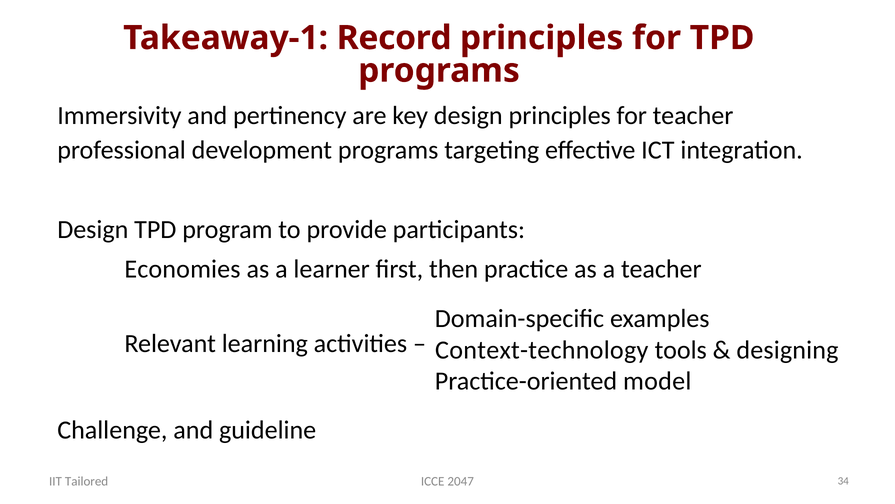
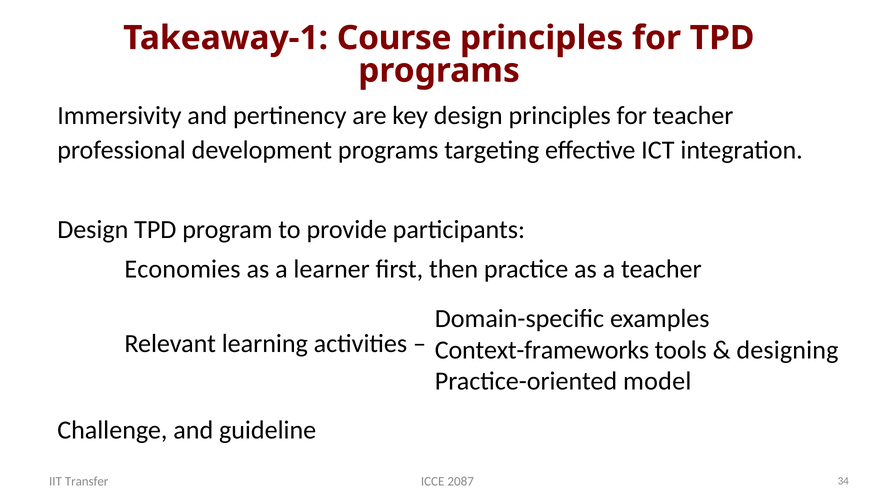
Record: Record -> Course
Context-technology: Context-technology -> Context-frameworks
2047: 2047 -> 2087
Tailored: Tailored -> Transfer
